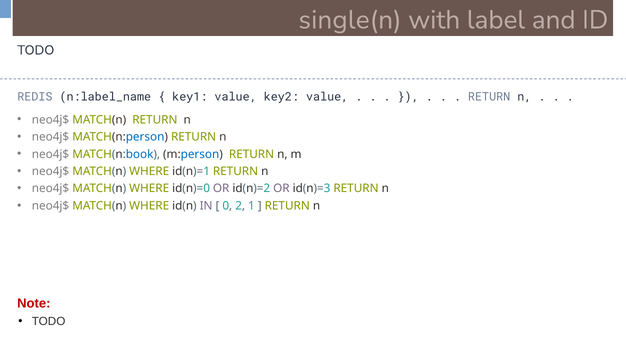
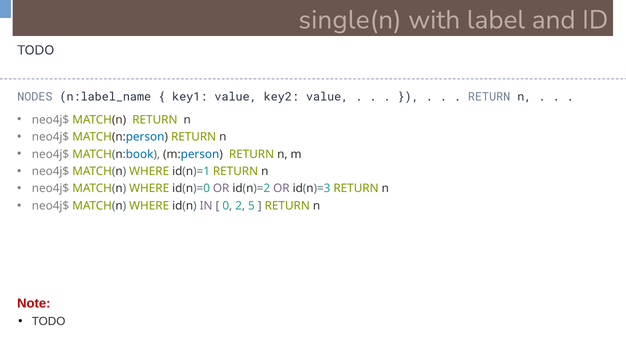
REDIS: REDIS -> NODES
1: 1 -> 5
